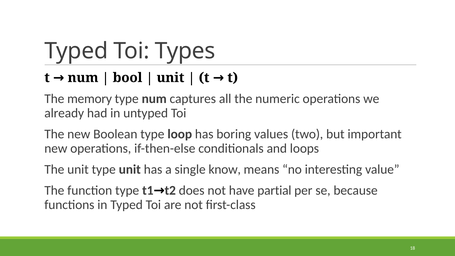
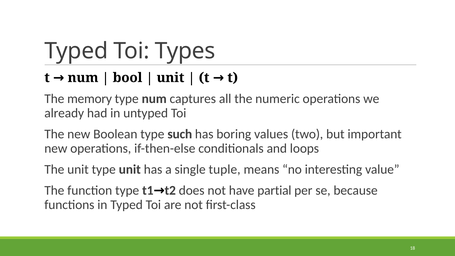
loop: loop -> such
know: know -> tuple
